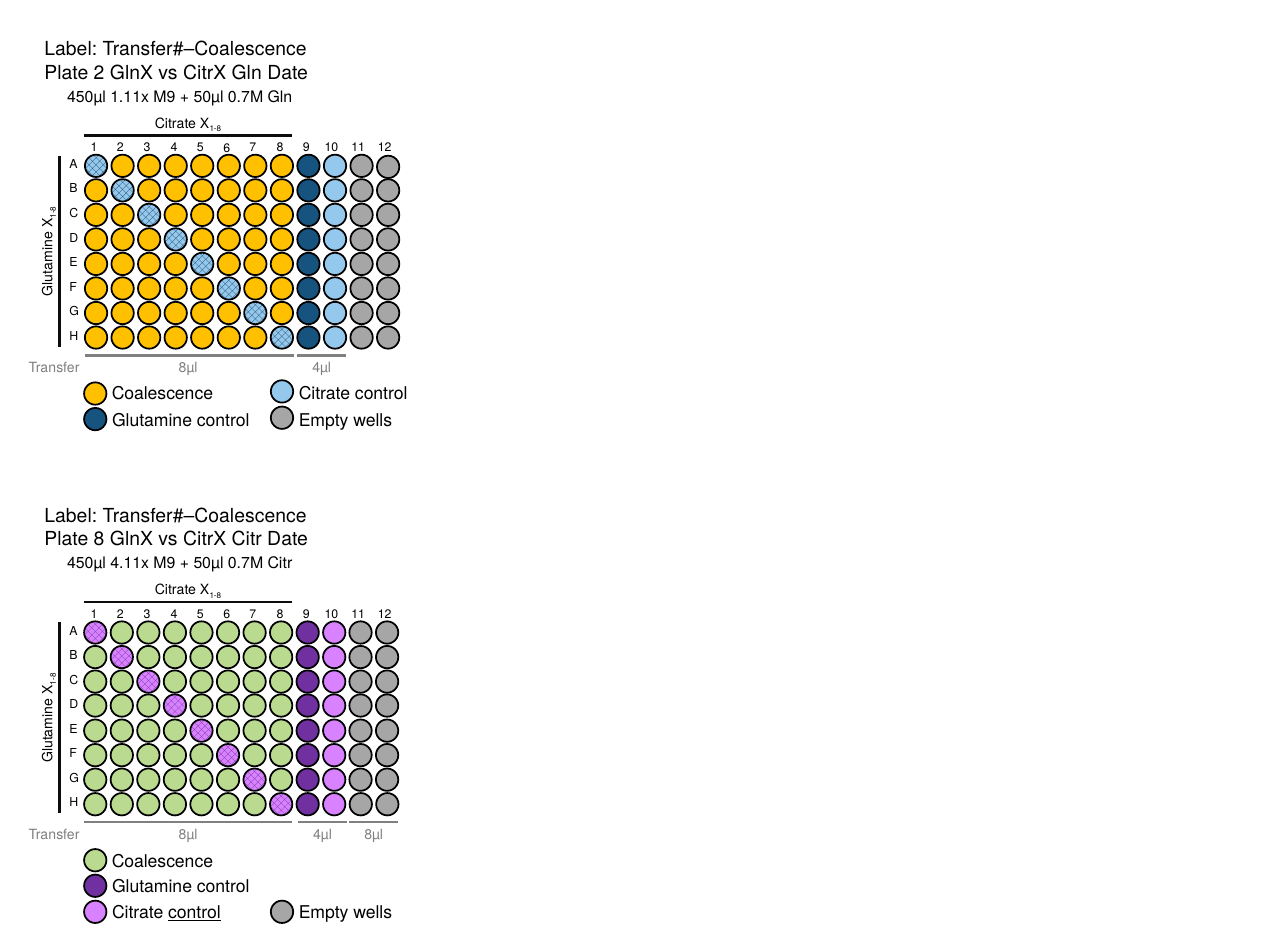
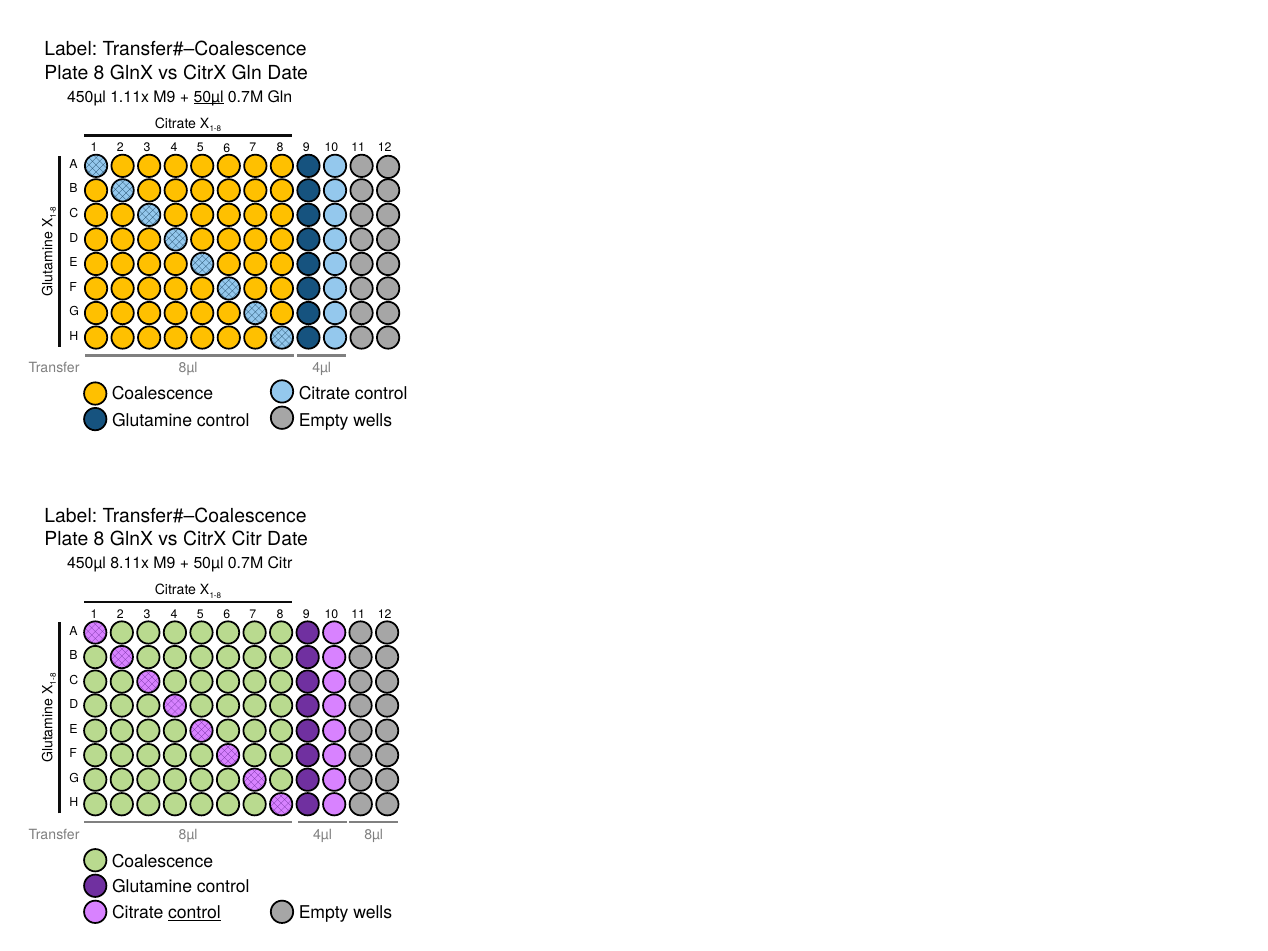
2 at (99, 73): 2 -> 8
50µl at (209, 97) underline: none -> present
4.11x: 4.11x -> 8.11x
